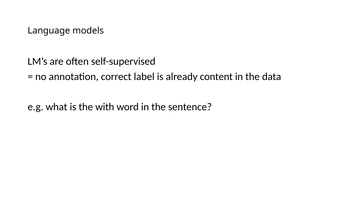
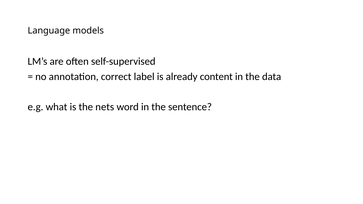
with: with -> nets
